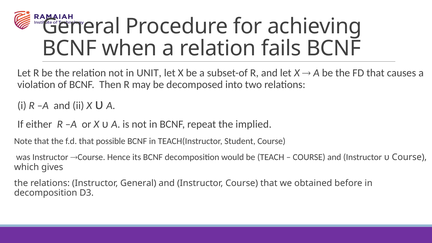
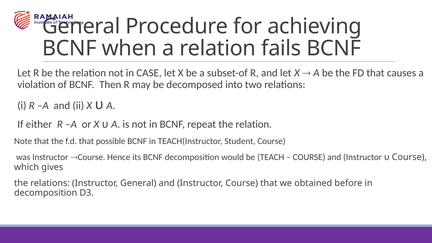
UNIT: UNIT -> CASE
repeat the implied: implied -> relation
